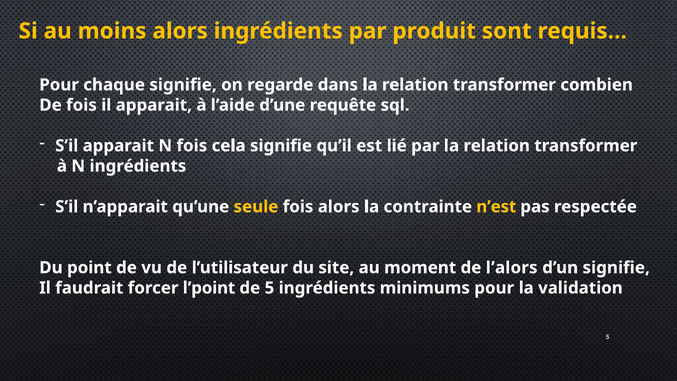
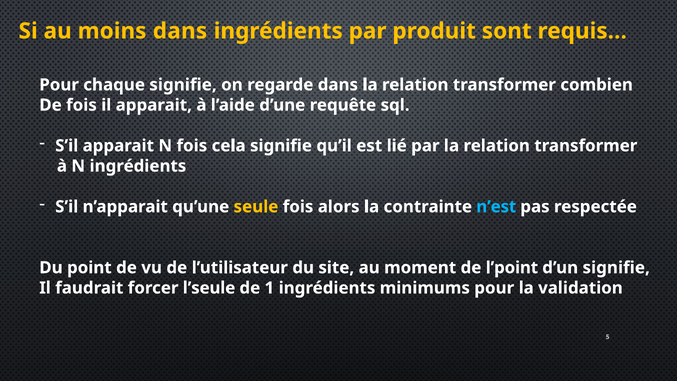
moins alors: alors -> dans
n’est colour: yellow -> light blue
l’alors: l’alors -> l’point
l’point: l’point -> l’seule
de 5: 5 -> 1
